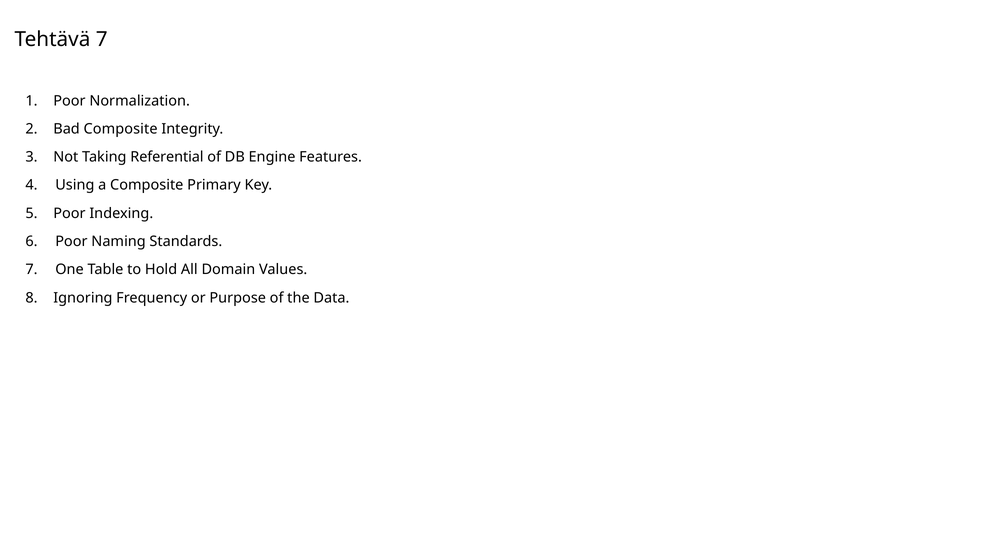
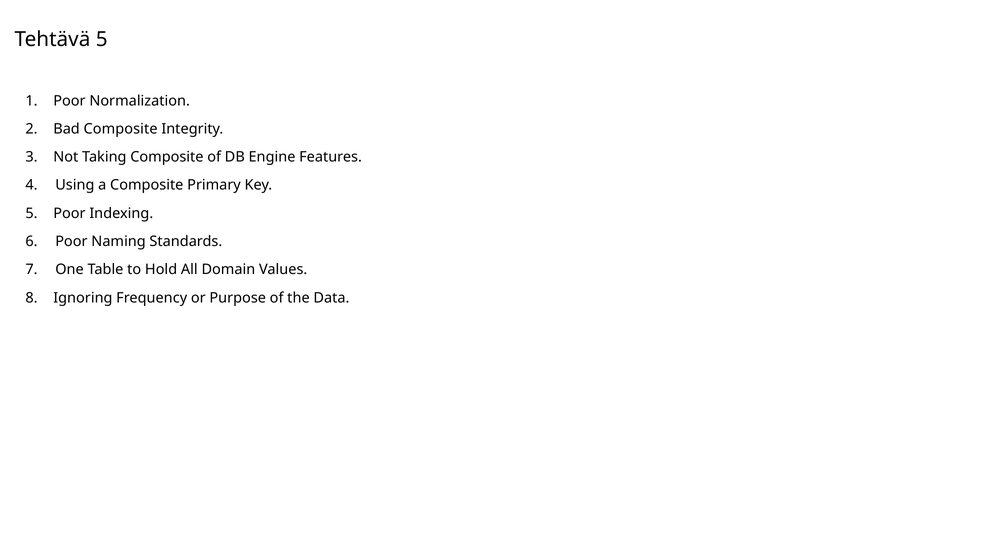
Tehtävä 7: 7 -> 5
Taking Referential: Referential -> Composite
